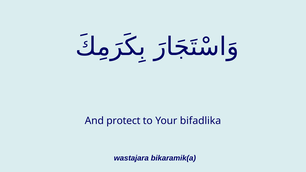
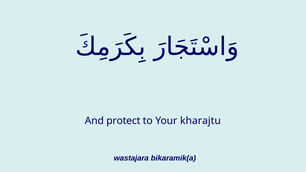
bifadlika: bifadlika -> kharajtu
